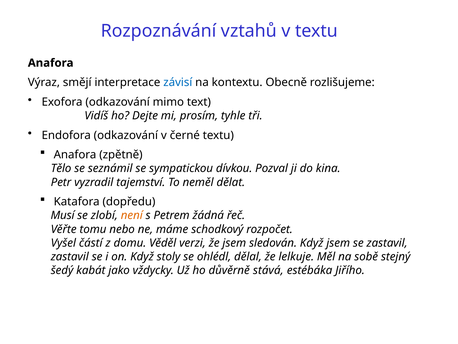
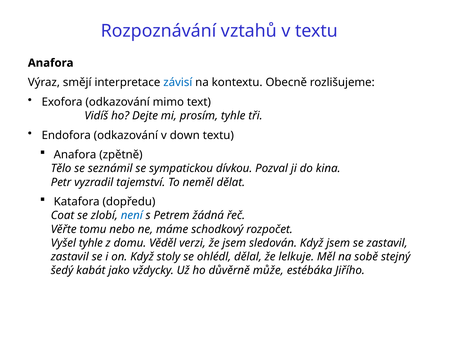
černé: černé -> down
Musí: Musí -> Coat
není colour: orange -> blue
Vyšel částí: částí -> tyhle
stává: stává -> může
